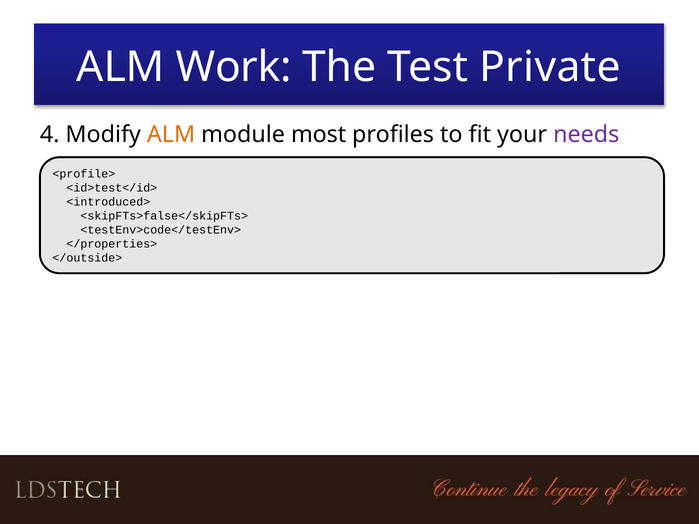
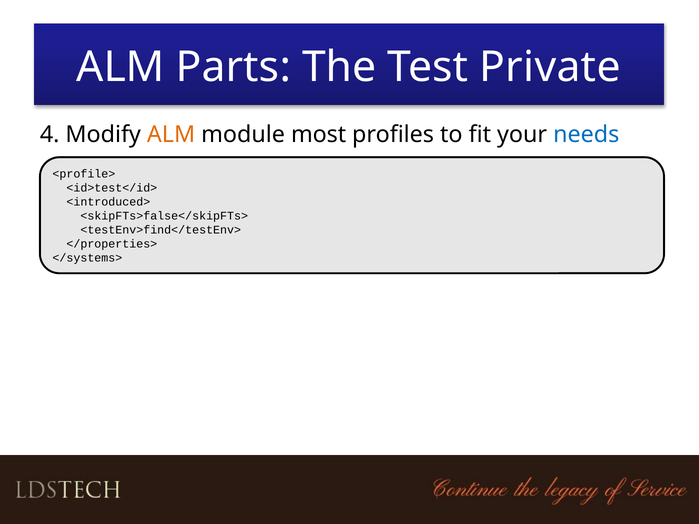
Work: Work -> Parts
needs colour: purple -> blue
<testEnv>code</testEnv>: <testEnv>code</testEnv> -> <testEnv>find</testEnv>
</outside>: </outside> -> </systems>
